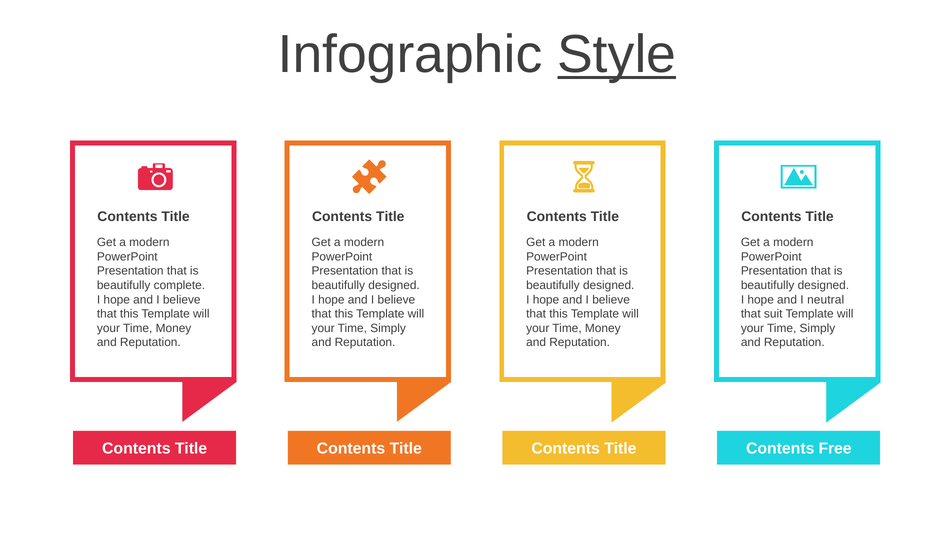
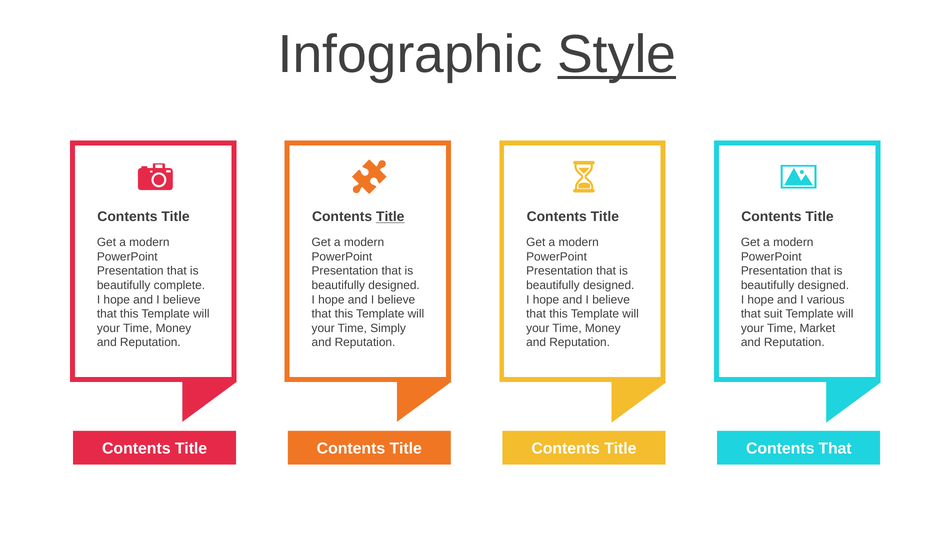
Title at (390, 217) underline: none -> present
neutral: neutral -> various
Simply at (817, 328): Simply -> Market
Contents Free: Free -> That
